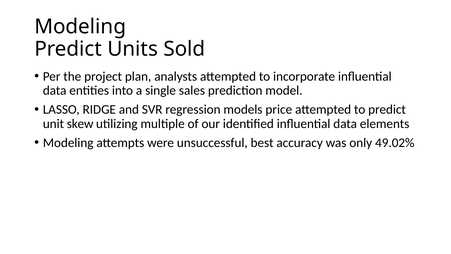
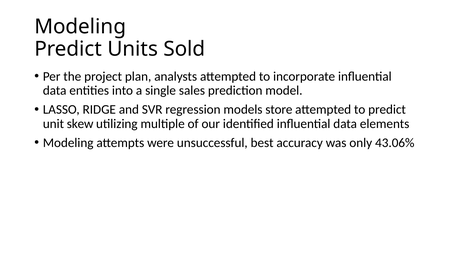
price: price -> store
49.02%: 49.02% -> 43.06%
